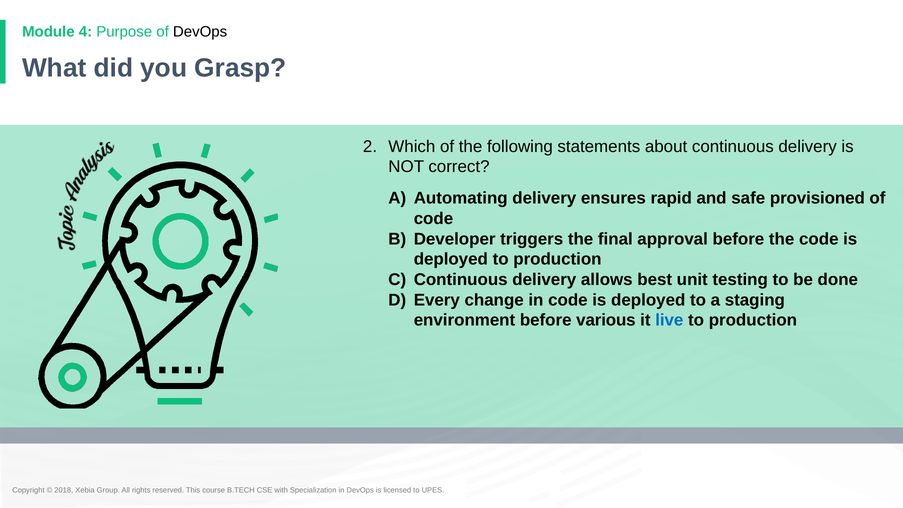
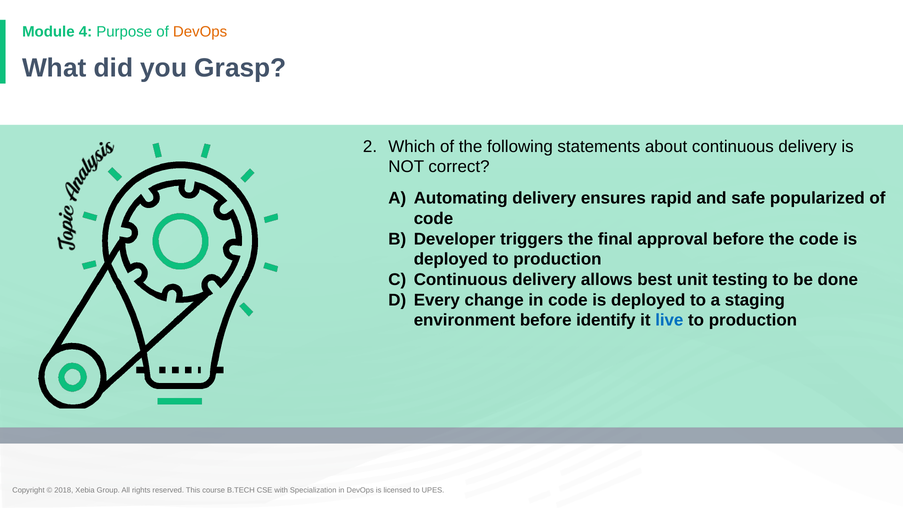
DevOps at (200, 32) colour: black -> orange
provisioned: provisioned -> popularized
various: various -> identify
